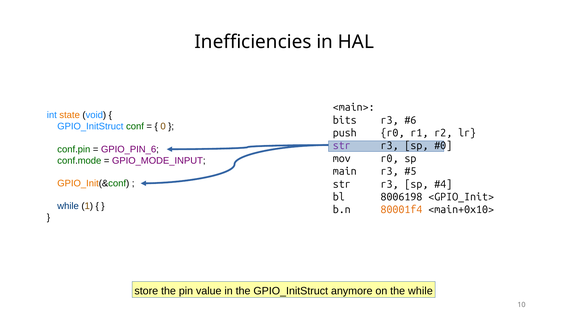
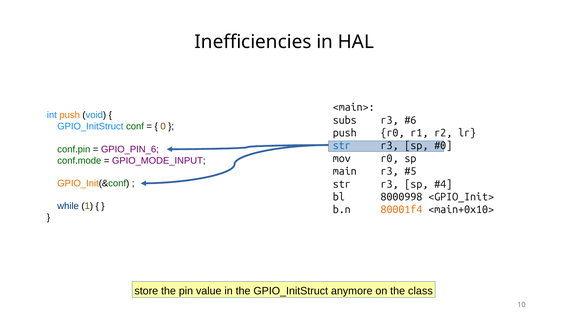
int state: state -> push
bits: bits -> subs
str at (342, 146) colour: purple -> blue
8006198: 8006198 -> 8000998
the while: while -> class
